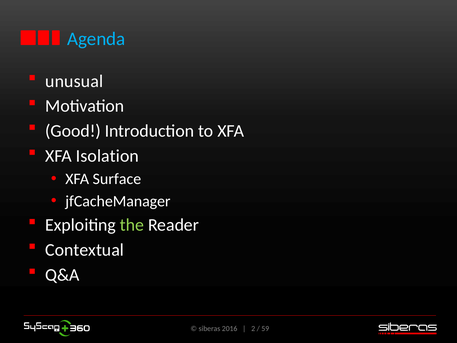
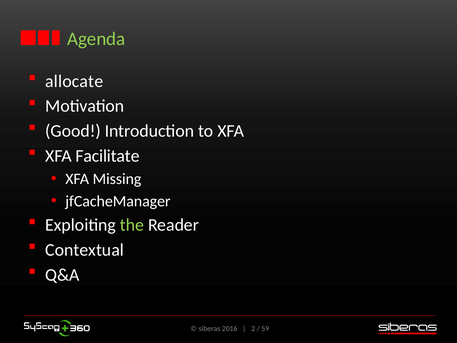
Agenda colour: light blue -> light green
unusual: unusual -> allocate
Isolation: Isolation -> Facilitate
Surface: Surface -> Missing
